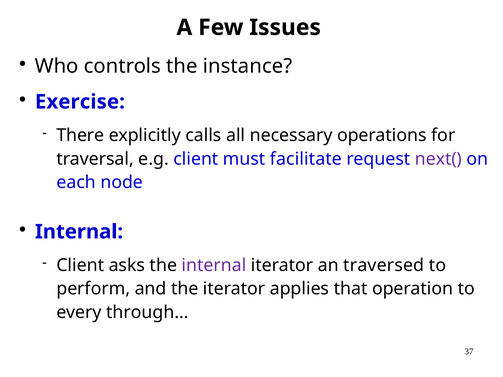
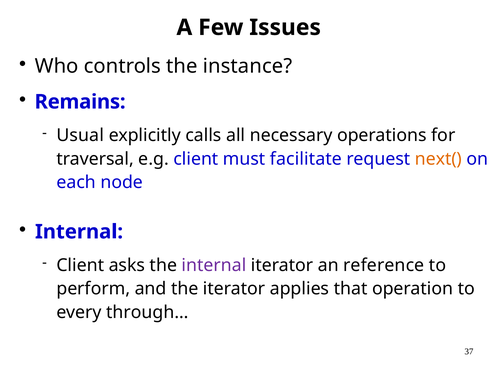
Exercise: Exercise -> Remains
There: There -> Usual
next( colour: purple -> orange
traversed: traversed -> reference
